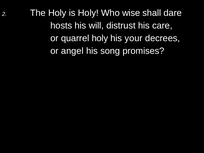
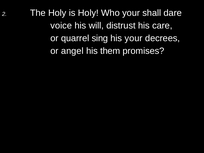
Who wise: wise -> your
hosts: hosts -> voice
quarrel holy: holy -> sing
song: song -> them
